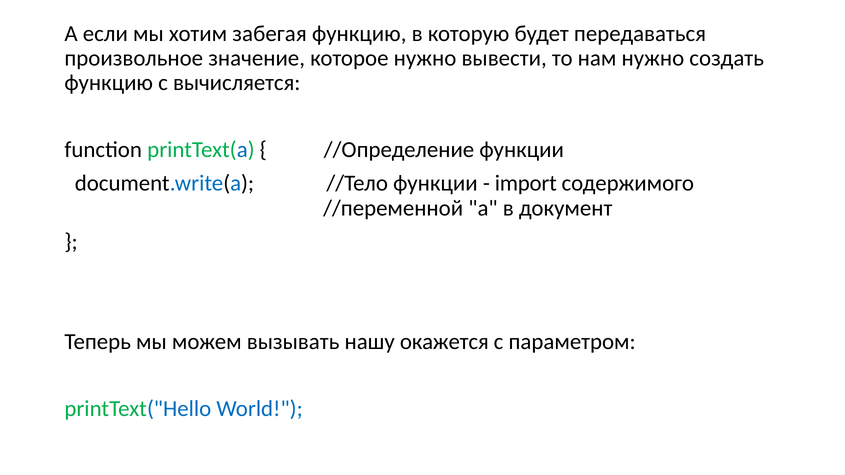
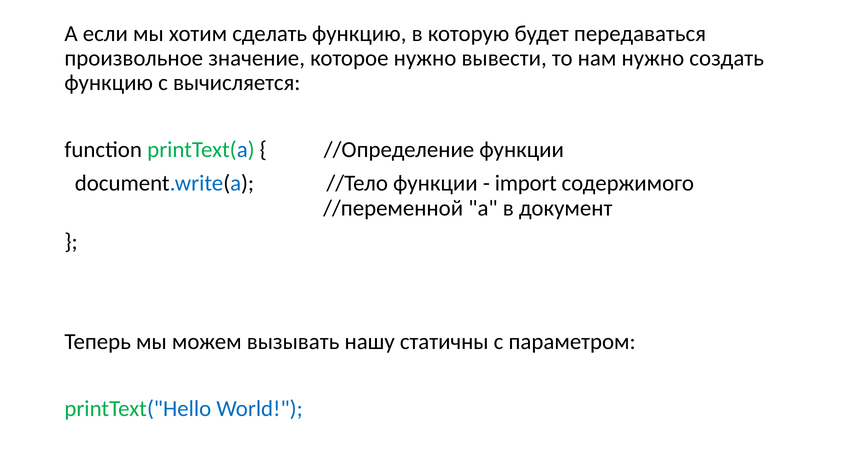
забегая: забегая -> сделать
окажется: окажется -> статичны
